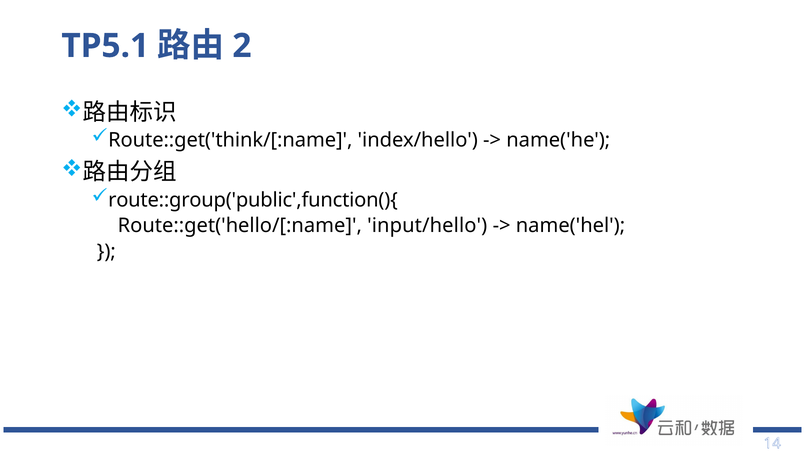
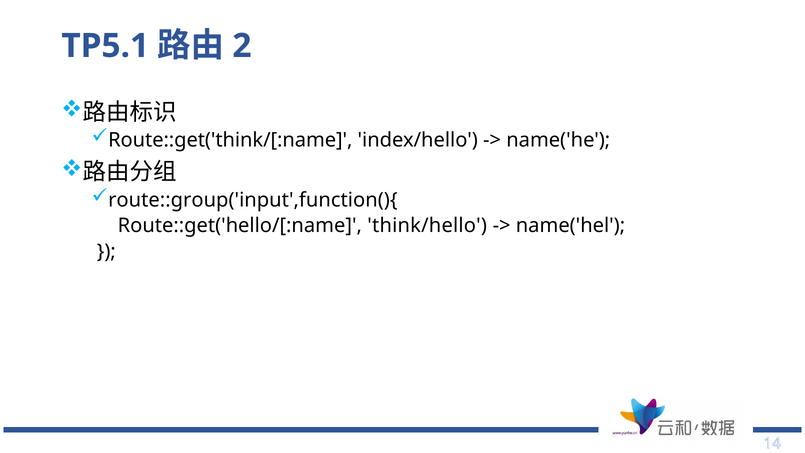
route::group('public',function(){: route::group('public',function(){ -> route::group('input',function(){
input/hello: input/hello -> think/hello
